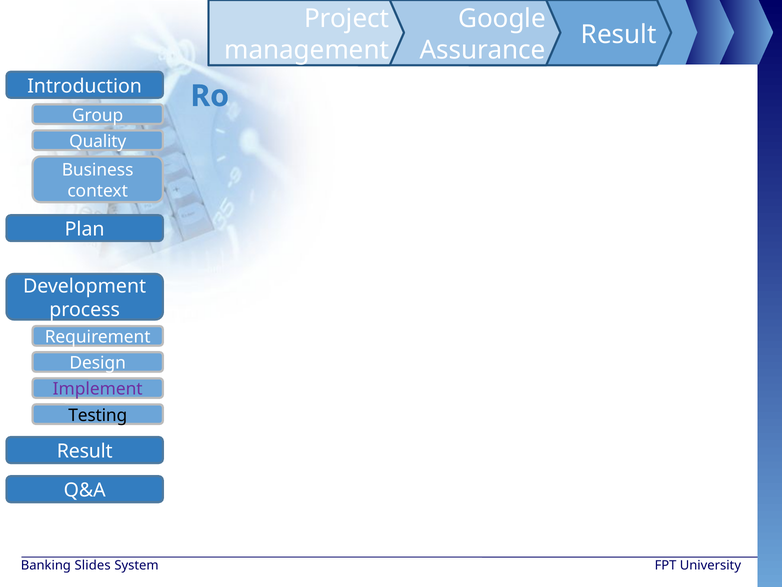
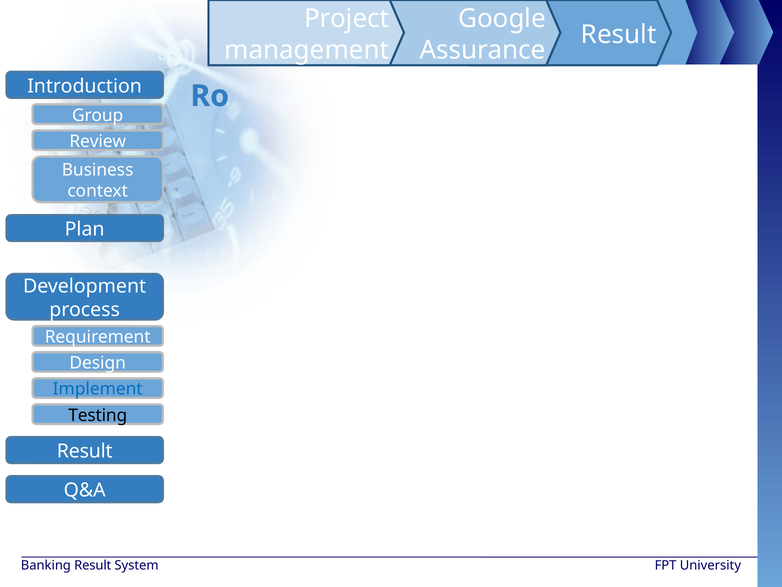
Quality: Quality -> Review
Implement colour: purple -> blue
Banking Slides: Slides -> Result
